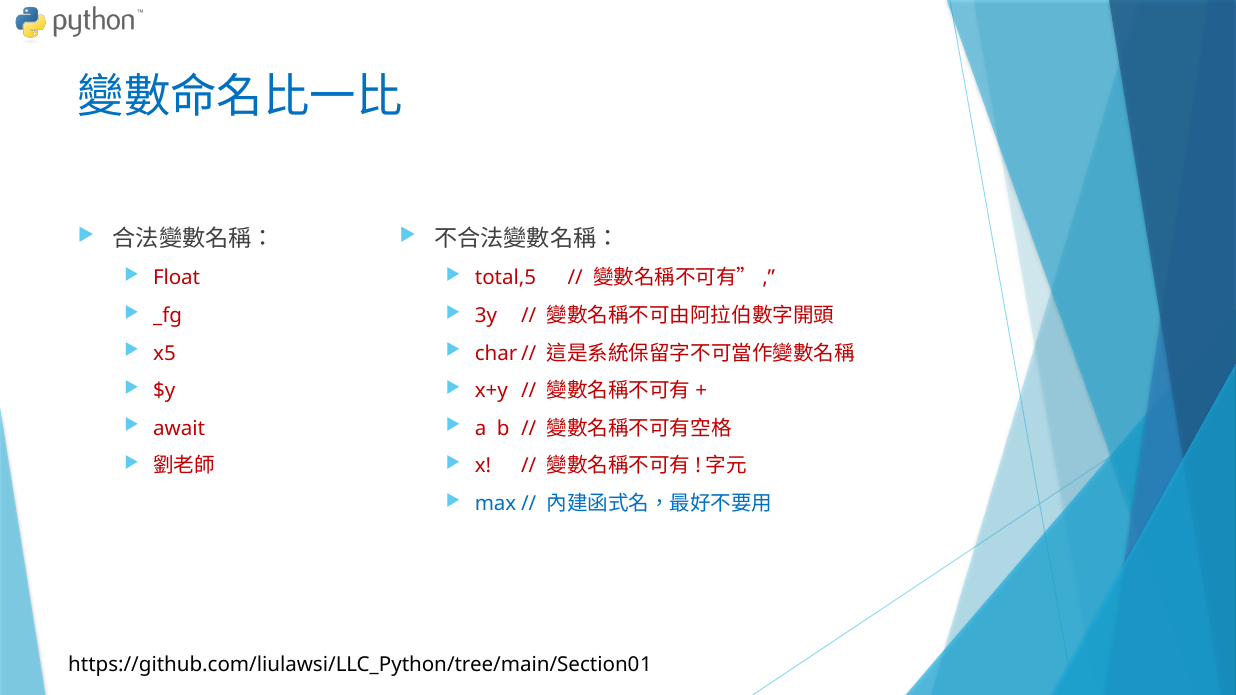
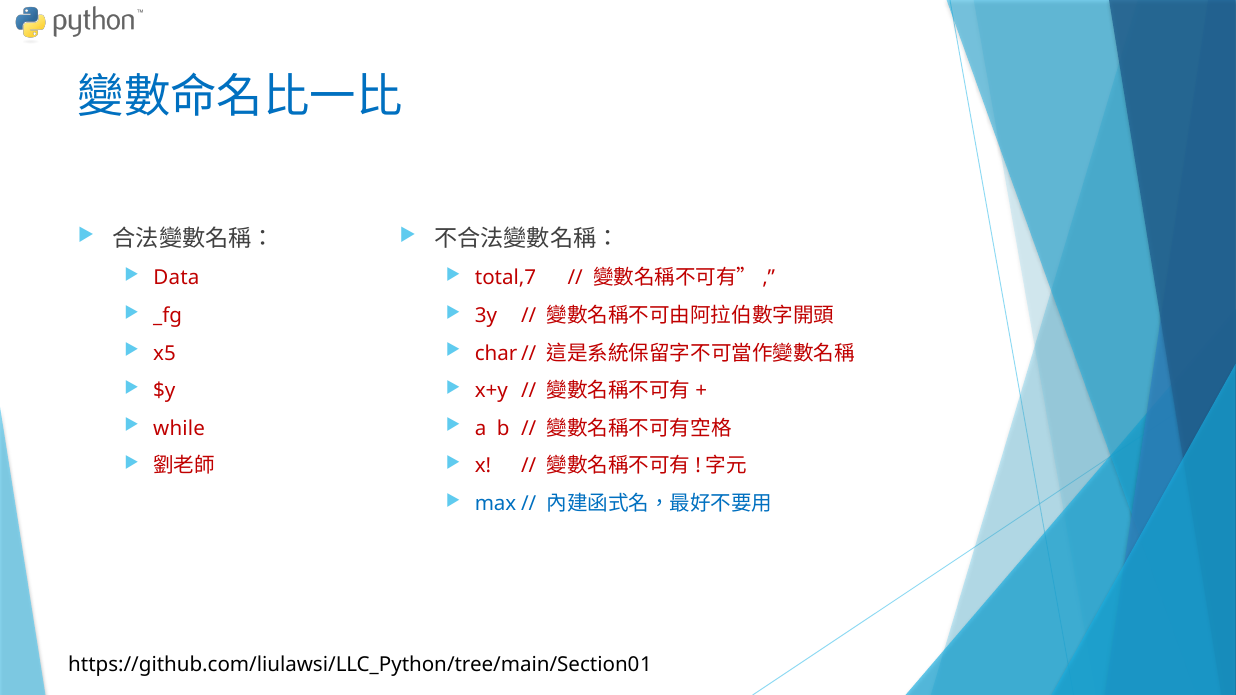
Float: Float -> Data
total,5: total,5 -> total,7
await: await -> while
